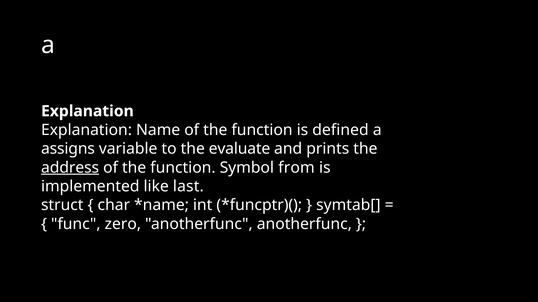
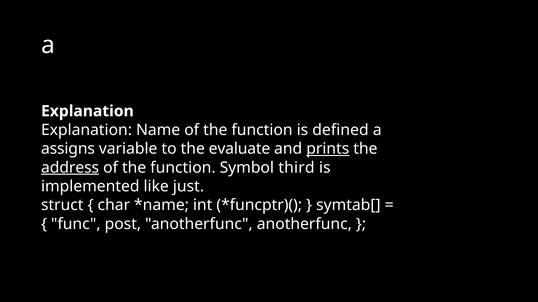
prints underline: none -> present
from: from -> third
last: last -> just
zero: zero -> post
